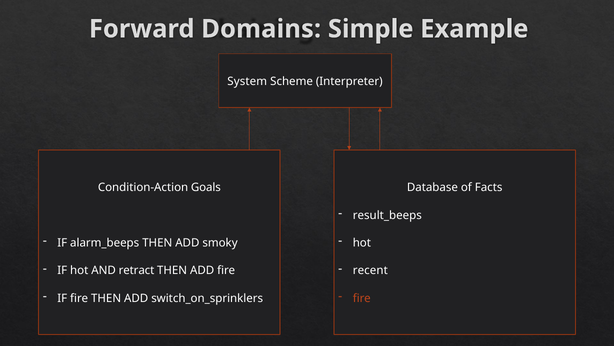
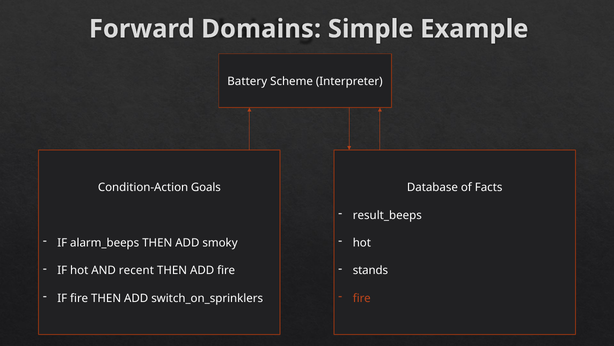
System: System -> Battery
retract: retract -> recent
recent: recent -> stands
